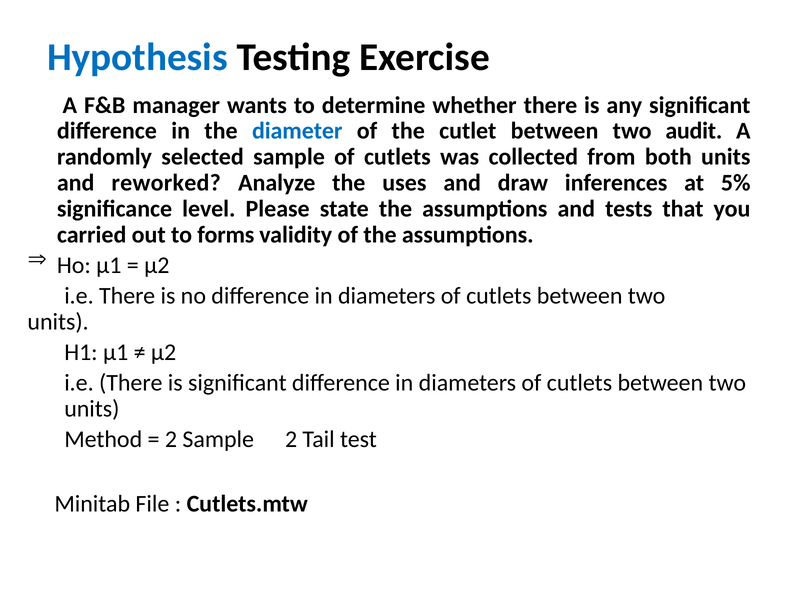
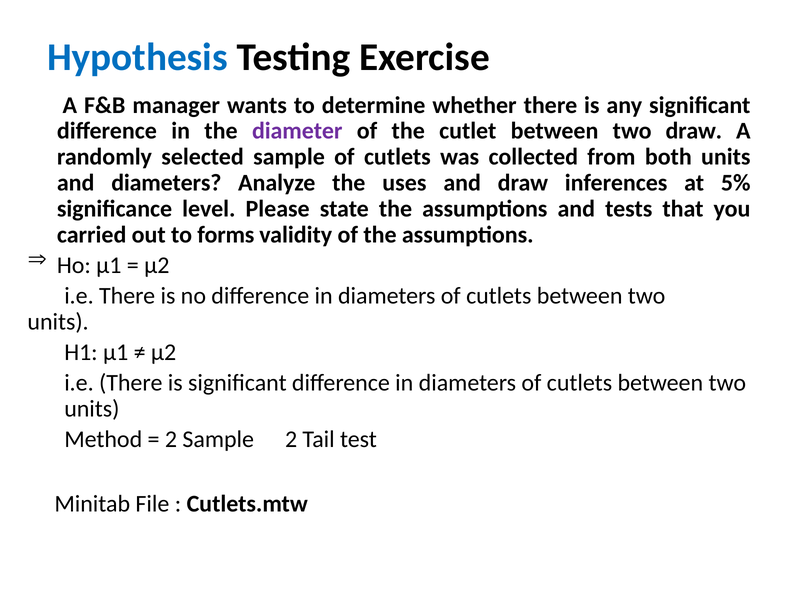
diameter colour: blue -> purple
two audit: audit -> draw
and reworked: reworked -> diameters
